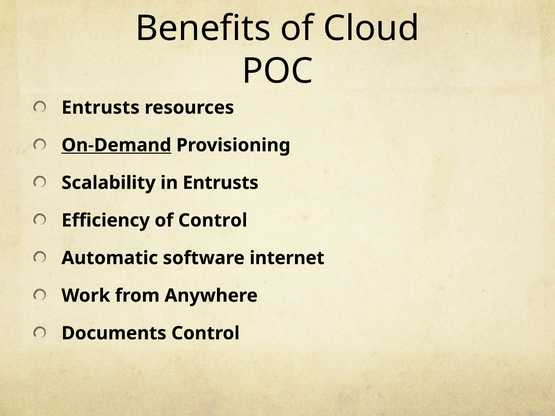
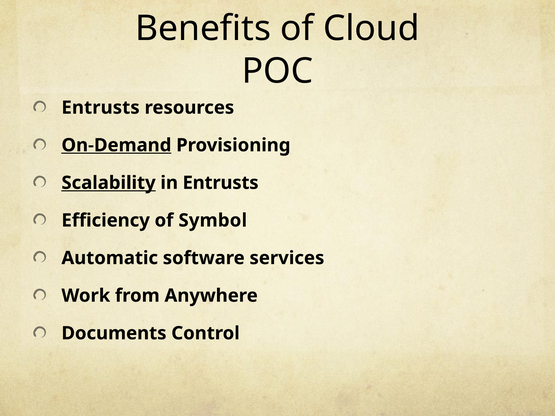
Scalability underline: none -> present
of Control: Control -> Symbol
internet: internet -> services
